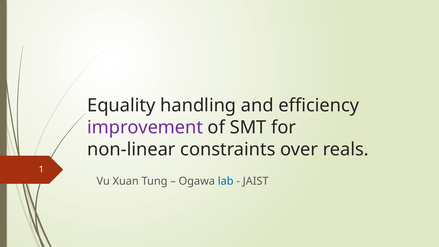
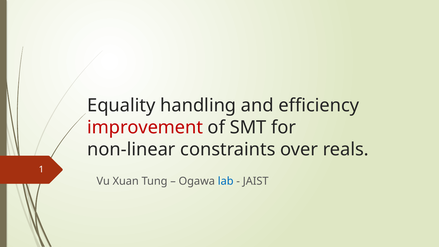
improvement colour: purple -> red
